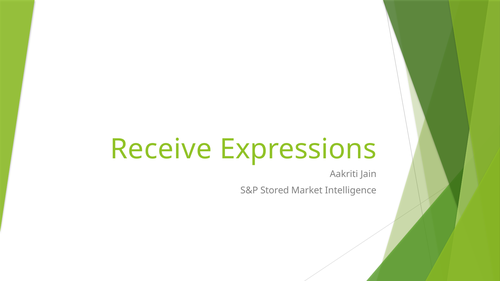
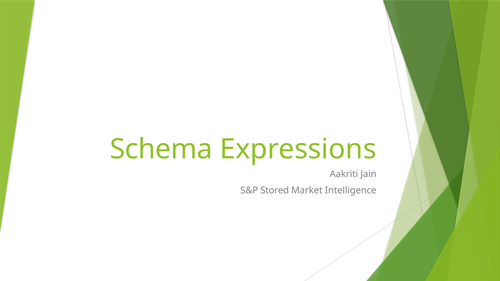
Receive: Receive -> Schema
